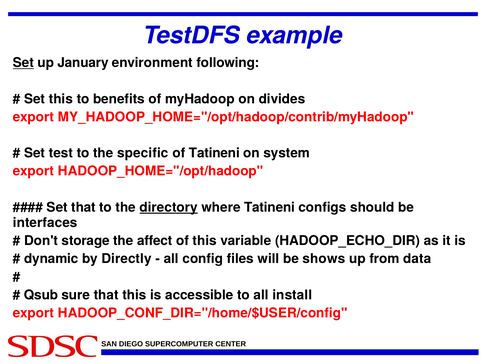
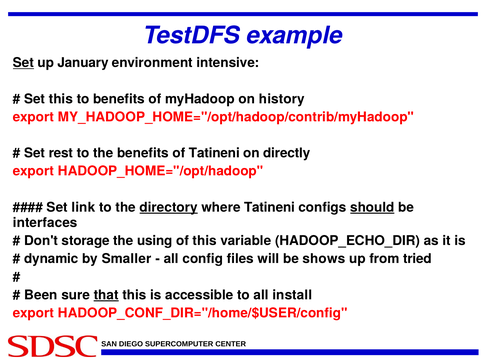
following: following -> intensive
divides: divides -> history
test: test -> rest
the specific: specific -> benefits
system: system -> directly
Set that: that -> link
should underline: none -> present
affect: affect -> using
Directly: Directly -> Smaller
data: data -> tried
Qsub: Qsub -> Been
that at (106, 295) underline: none -> present
